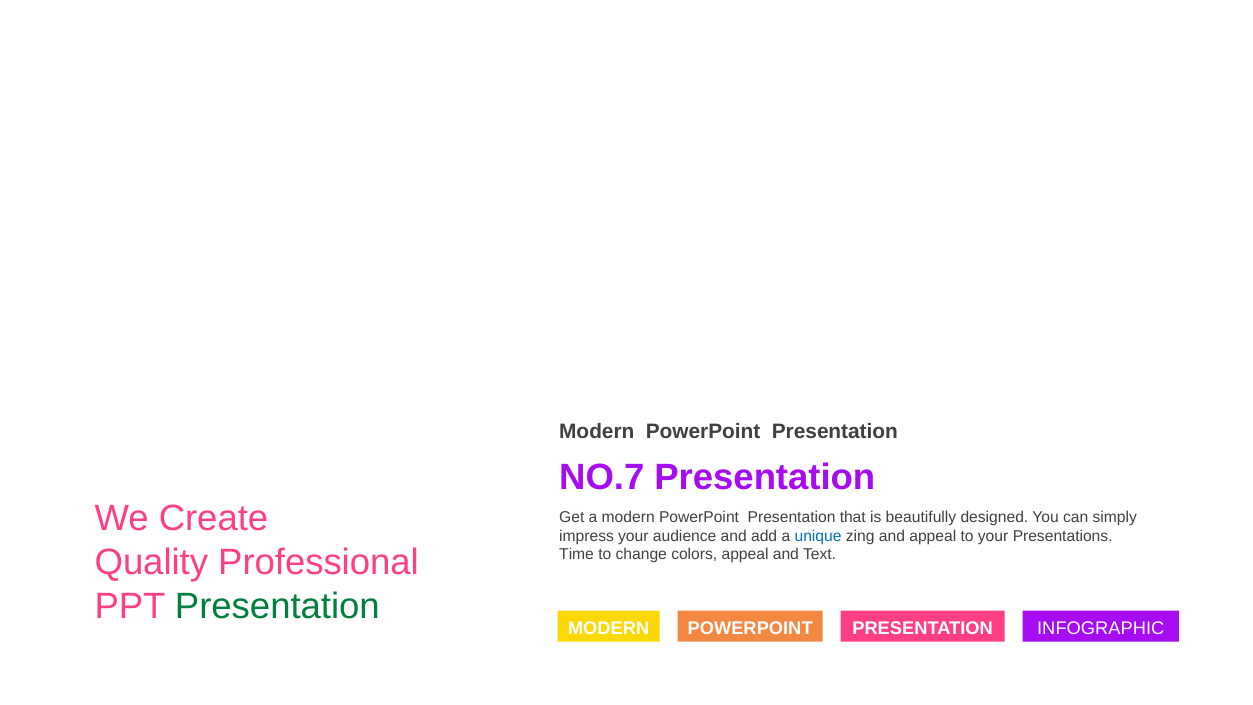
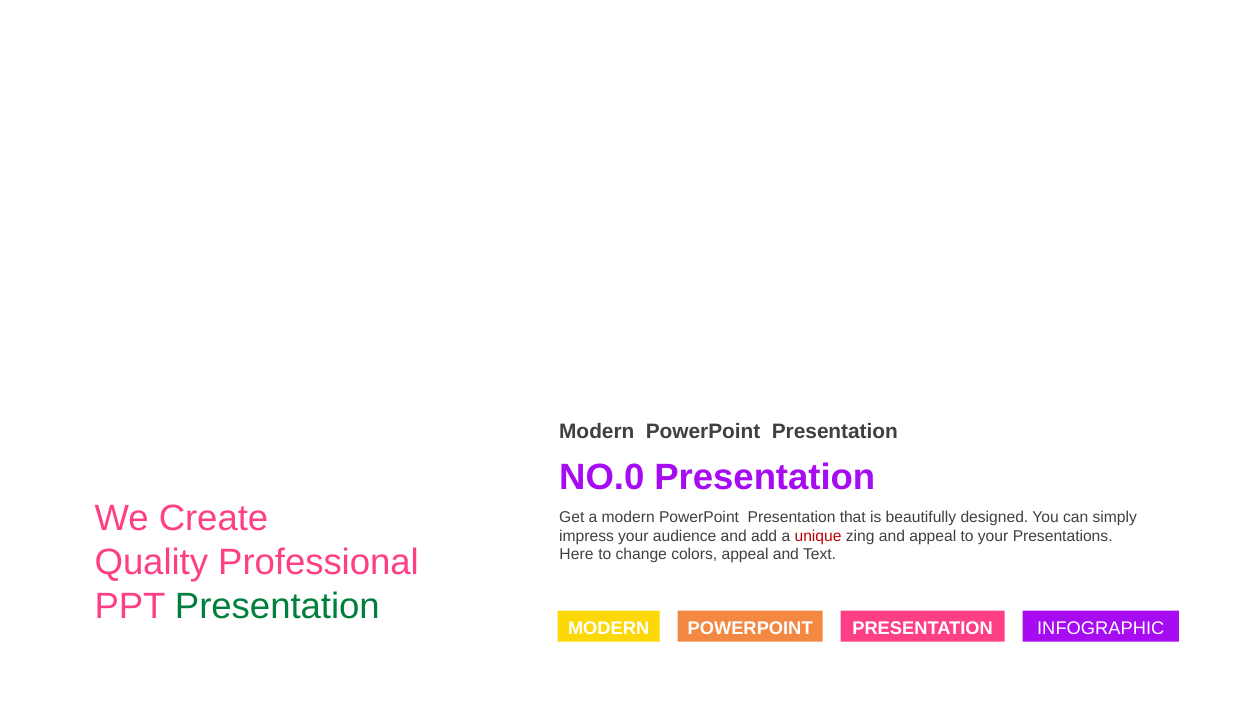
NO.7: NO.7 -> NO.0
unique colour: blue -> red
Time: Time -> Here
